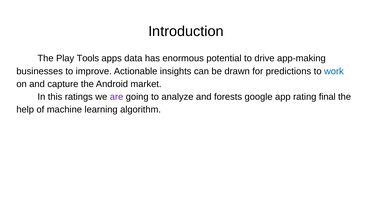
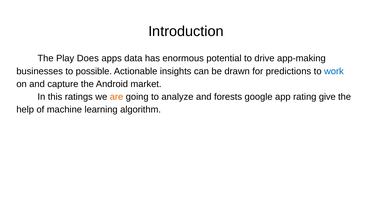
Tools: Tools -> Does
improve: improve -> possible
are colour: purple -> orange
final: final -> give
